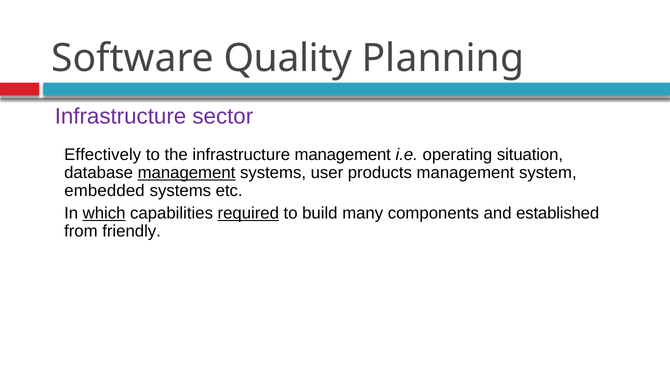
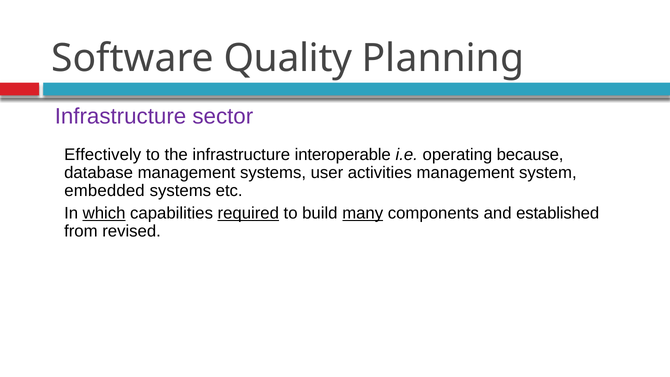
infrastructure management: management -> interoperable
situation: situation -> because
management at (186, 173) underline: present -> none
products: products -> activities
many underline: none -> present
friendly: friendly -> revised
